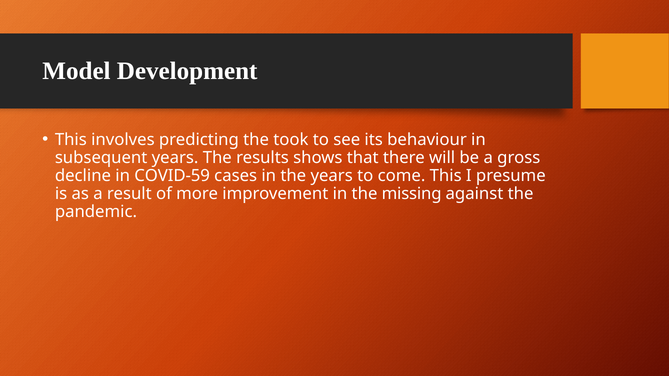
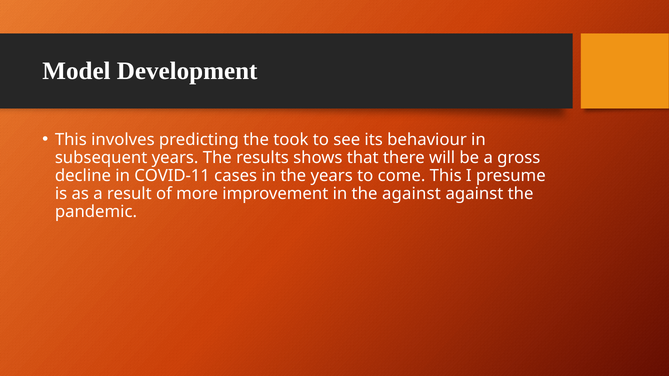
COVID-59: COVID-59 -> COVID-11
the missing: missing -> against
